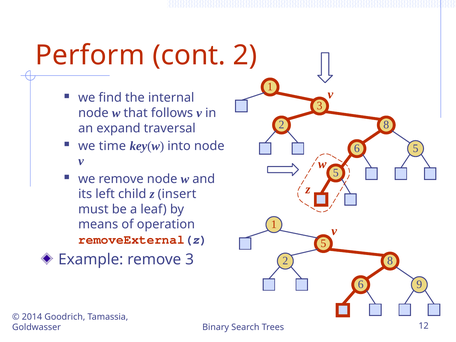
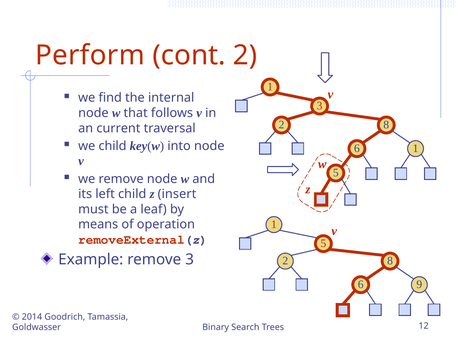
expand: expand -> current
we time: time -> child
6 5: 5 -> 1
